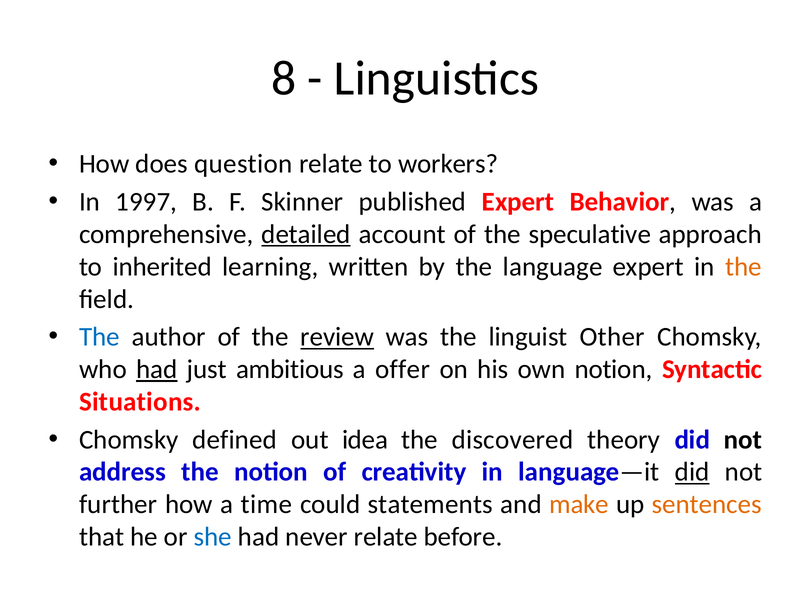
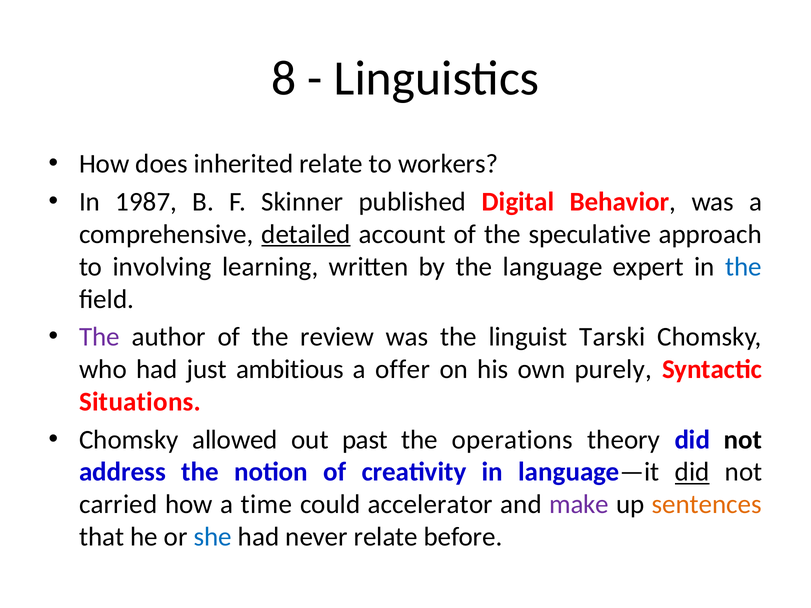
question: question -> inherited
1997: 1997 -> 1987
published Expert: Expert -> Digital
inherited: inherited -> involving
the at (743, 267) colour: orange -> blue
The at (99, 337) colour: blue -> purple
review underline: present -> none
Other: Other -> Tarski
had at (157, 370) underline: present -> none
own notion: notion -> purely
defined: defined -> allowed
idea: idea -> past
discovered: discovered -> operations
further: further -> carried
statements: statements -> accelerator
make colour: orange -> purple
